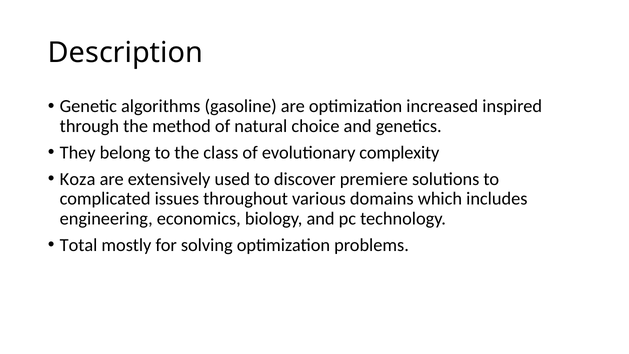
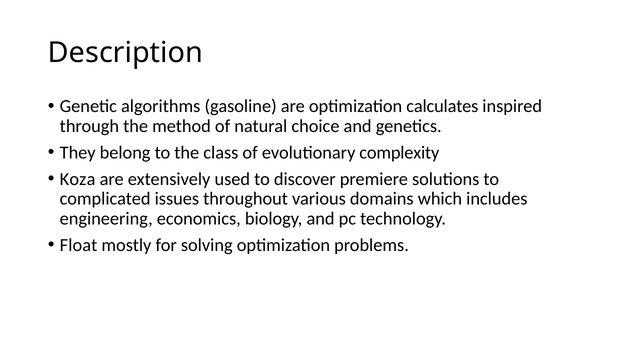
increased: increased -> calculates
Total: Total -> Float
